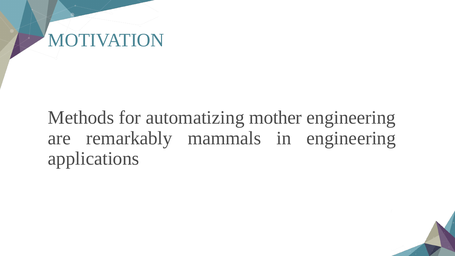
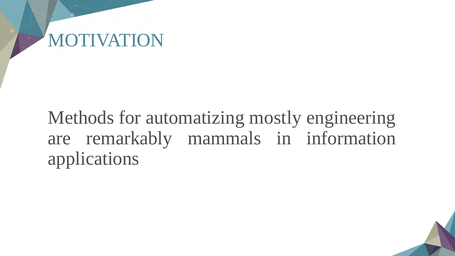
mother: mother -> mostly
in engineering: engineering -> information
